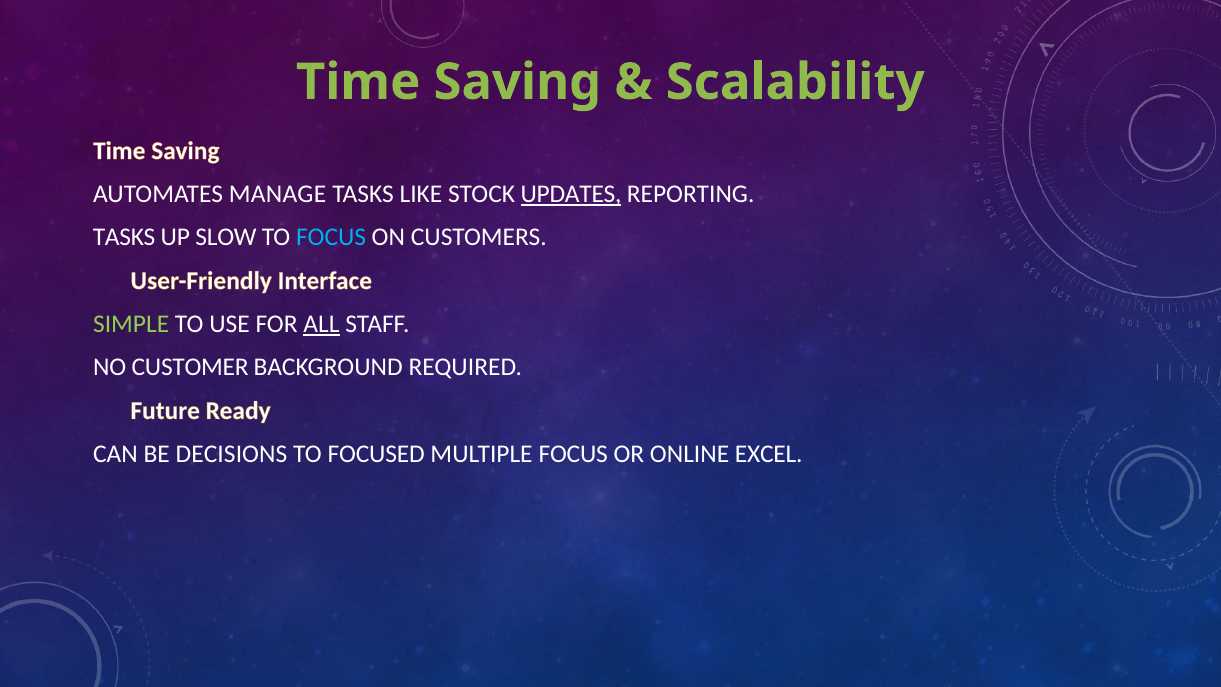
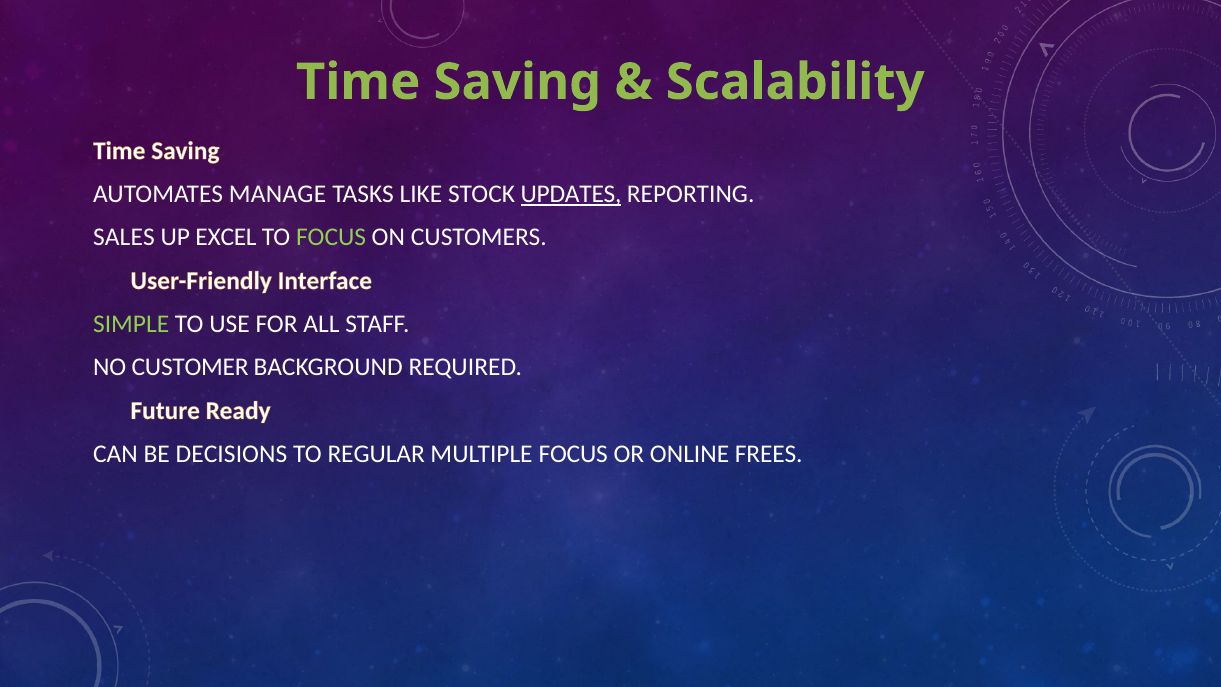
TASKS at (124, 237): TASKS -> SALES
SLOW: SLOW -> EXCEL
FOCUS at (331, 237) colour: light blue -> light green
ALL underline: present -> none
FOCUSED: FOCUSED -> REGULAR
EXCEL: EXCEL -> FREES
